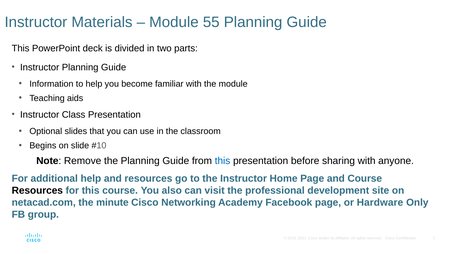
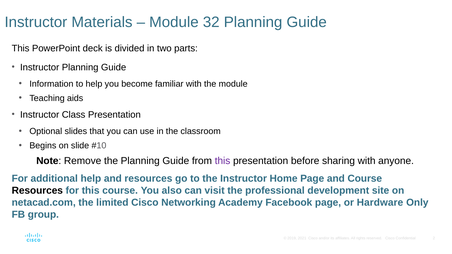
55: 55 -> 32
this at (223, 161) colour: blue -> purple
minute: minute -> limited
